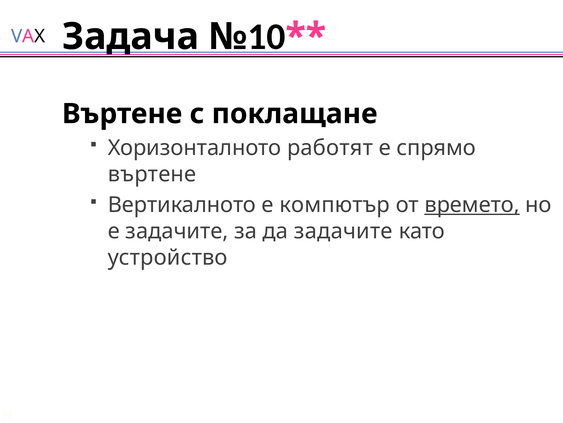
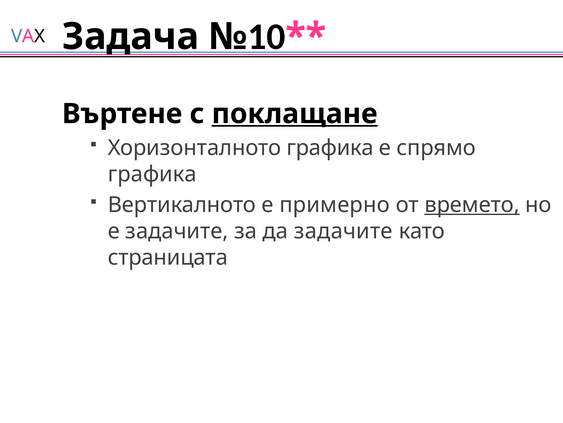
поклащане underline: none -> present
Хоризонталното работят: работят -> графика
въртене at (152, 174): въртене -> графика
компютър: компютър -> примерно
устройство: устройство -> страницата
